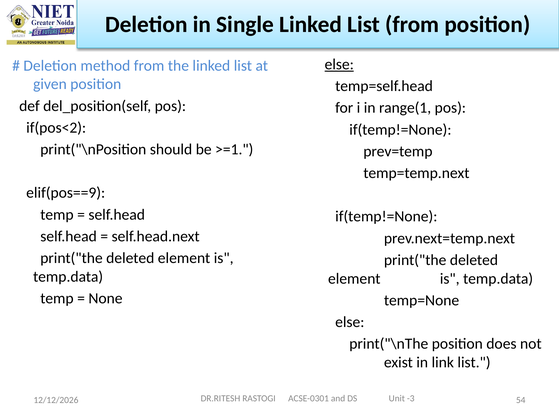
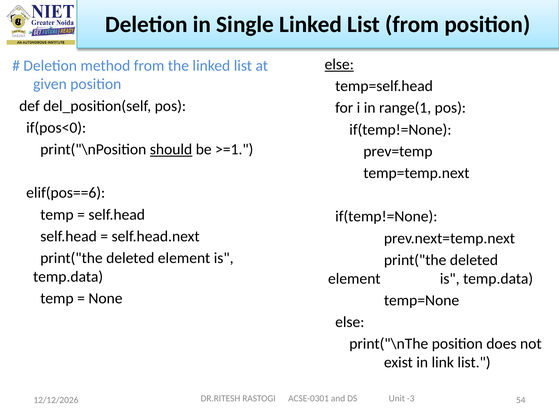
if(pos<2: if(pos<2 -> if(pos<0
should underline: none -> present
elif(pos==9: elif(pos==9 -> elif(pos==6
